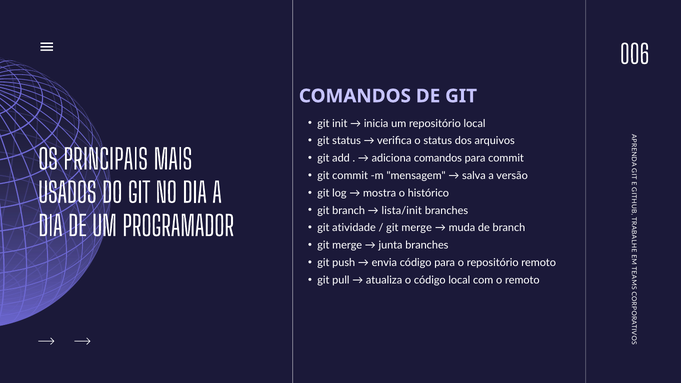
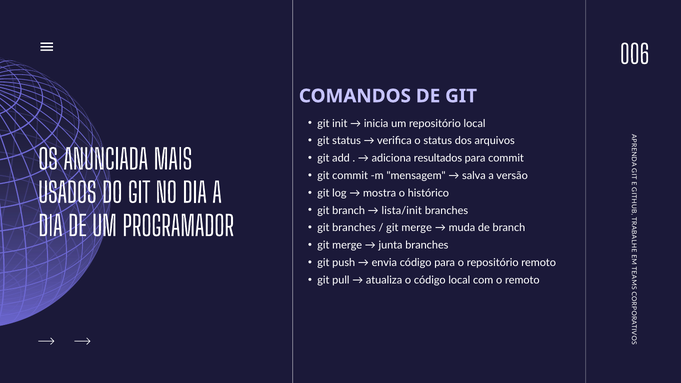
PRINCIPAIS: PRINCIPAIS -> ANUNCIADA
adiciona comandos: comandos -> resultados
git atividade: atividade -> branches
